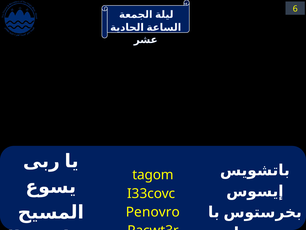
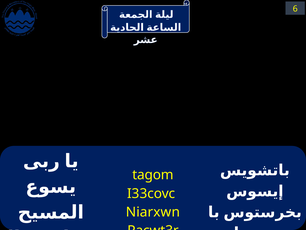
Penovro: Penovro -> Niarxwn
